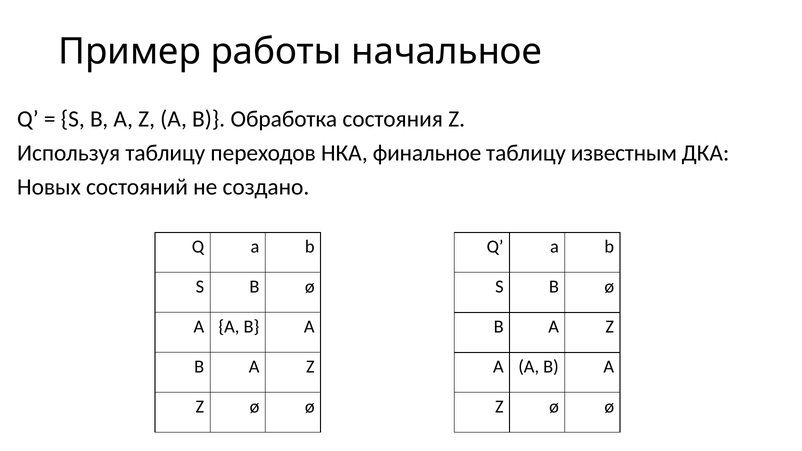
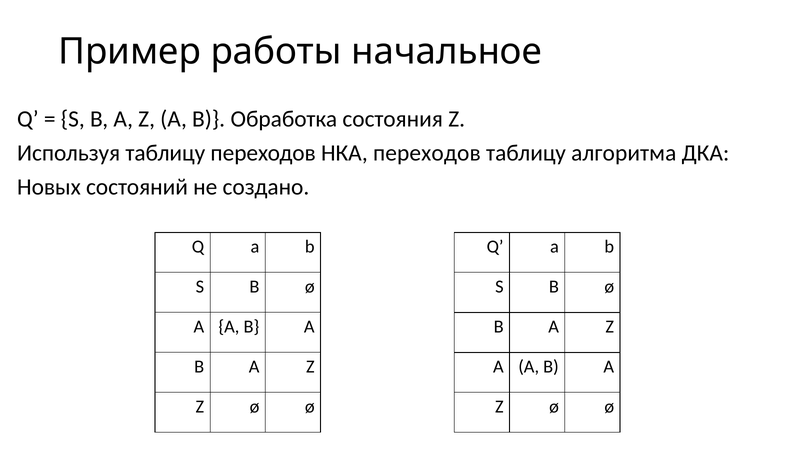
НКА финальное: финальное -> переходов
известным: известным -> алгоритма
